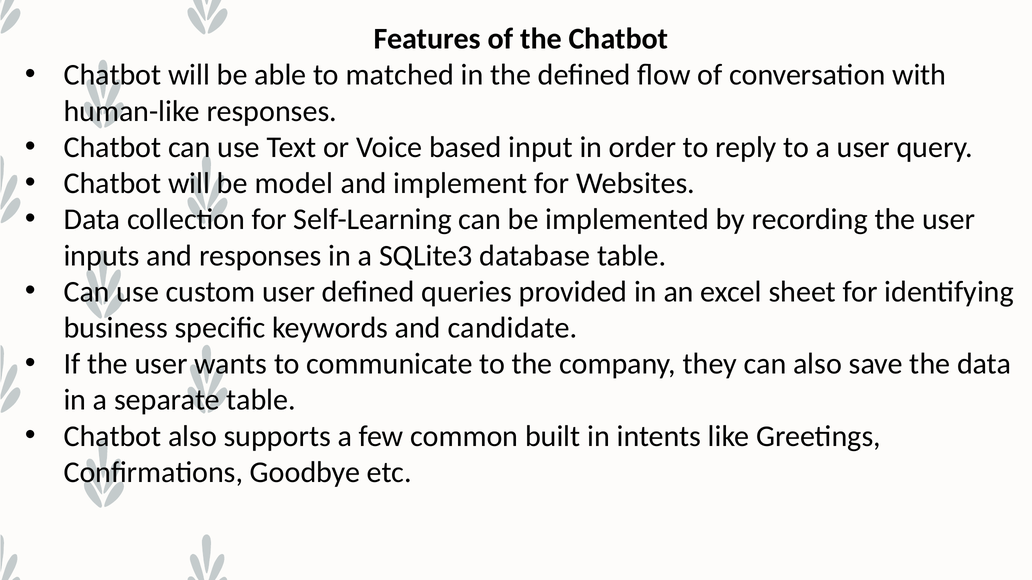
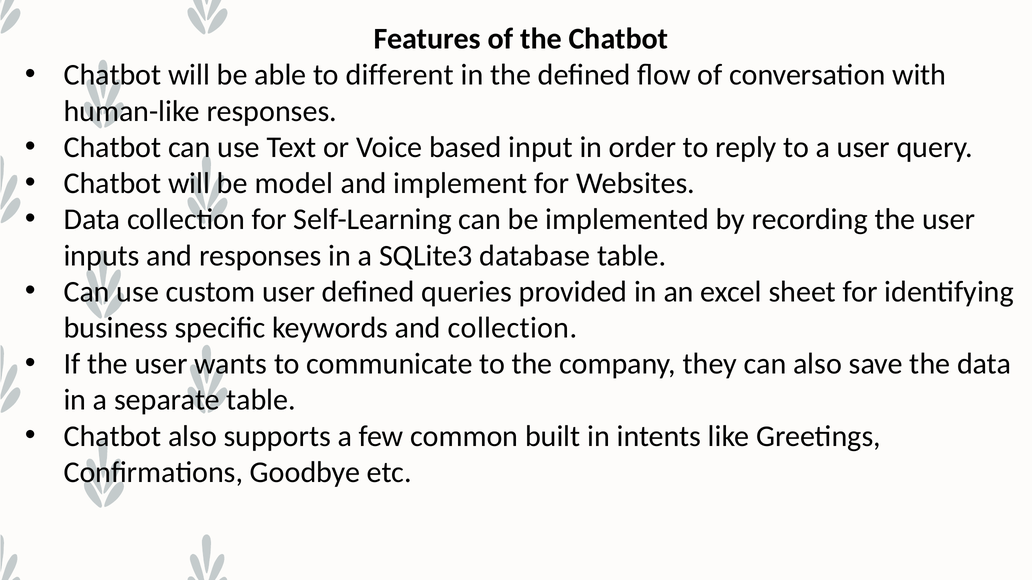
matched: matched -> different
and candidate: candidate -> collection
